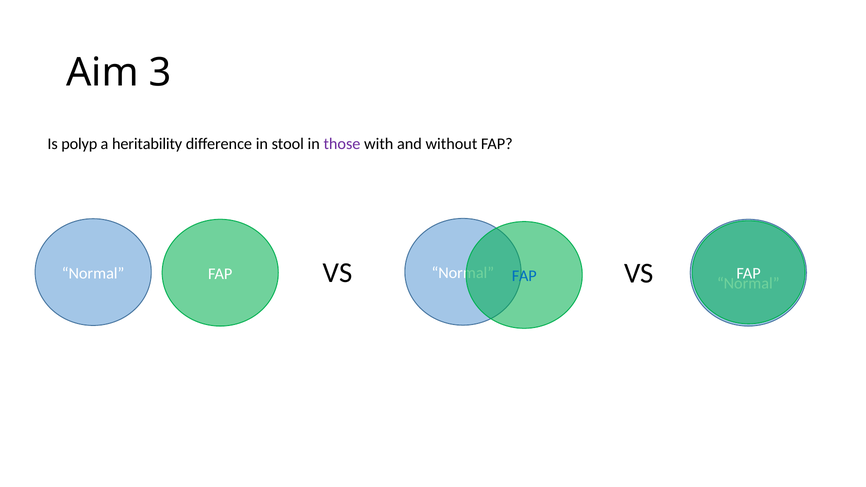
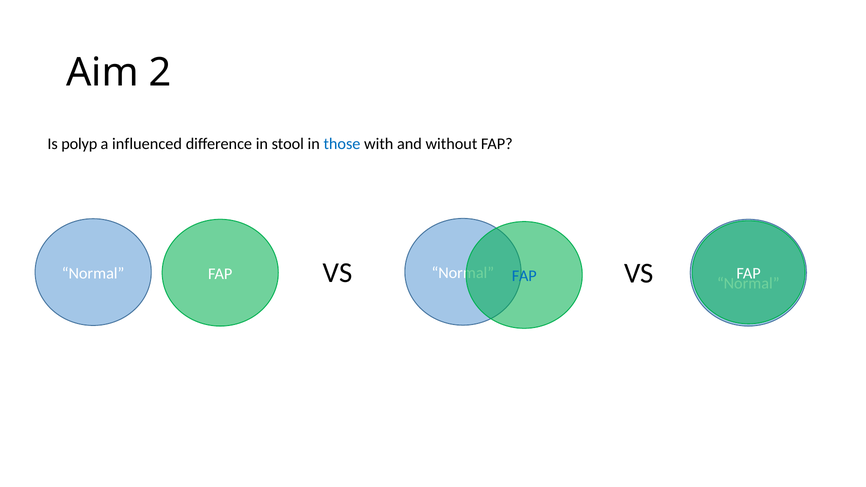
3: 3 -> 2
heritability: heritability -> influenced
those colour: purple -> blue
